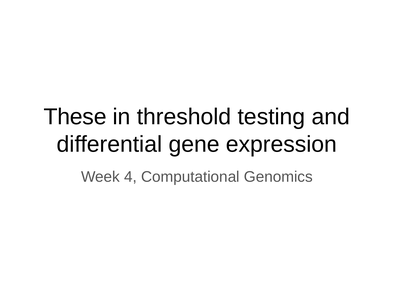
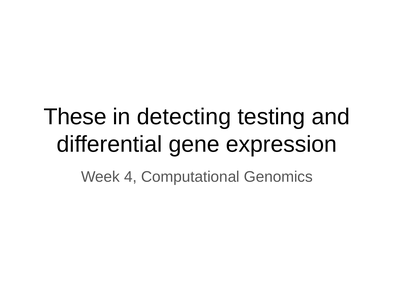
threshold: threshold -> detecting
